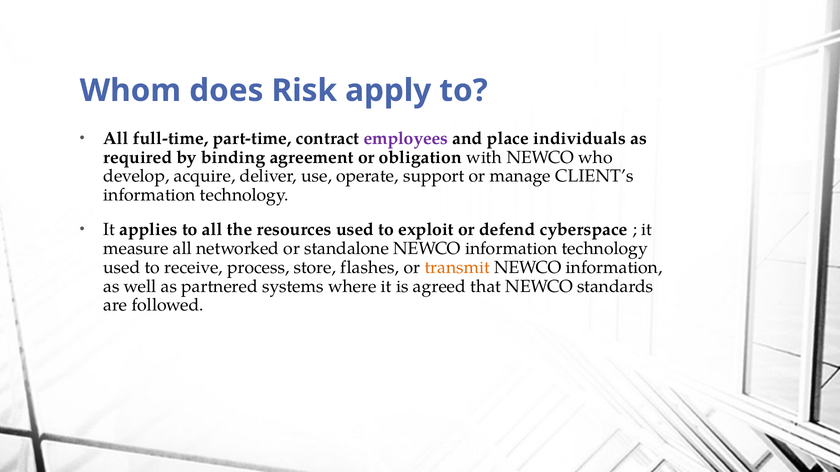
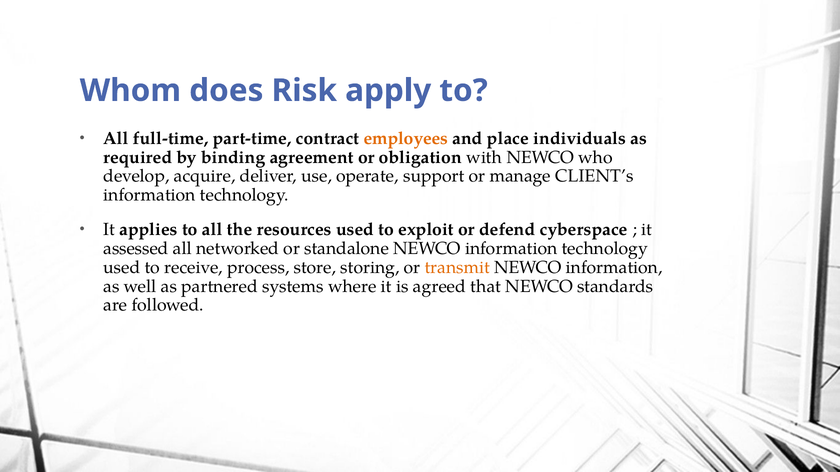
employees colour: purple -> orange
measure: measure -> assessed
flashes: flashes -> storing
